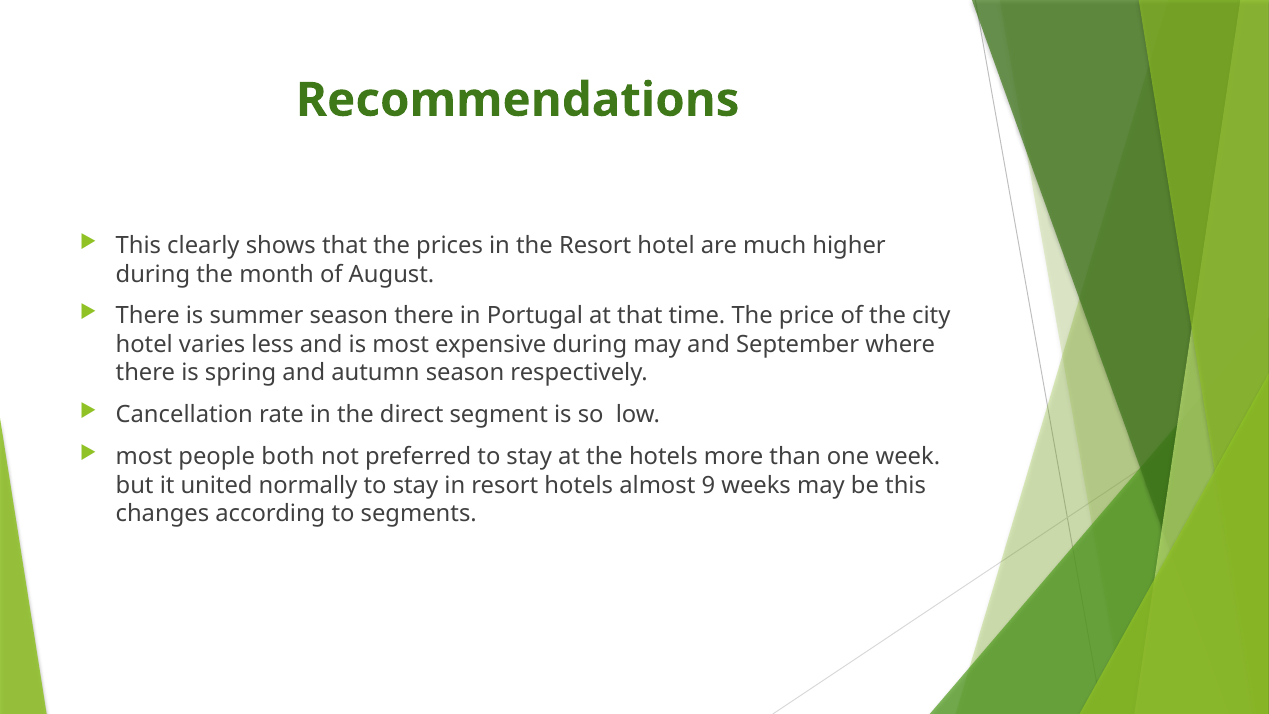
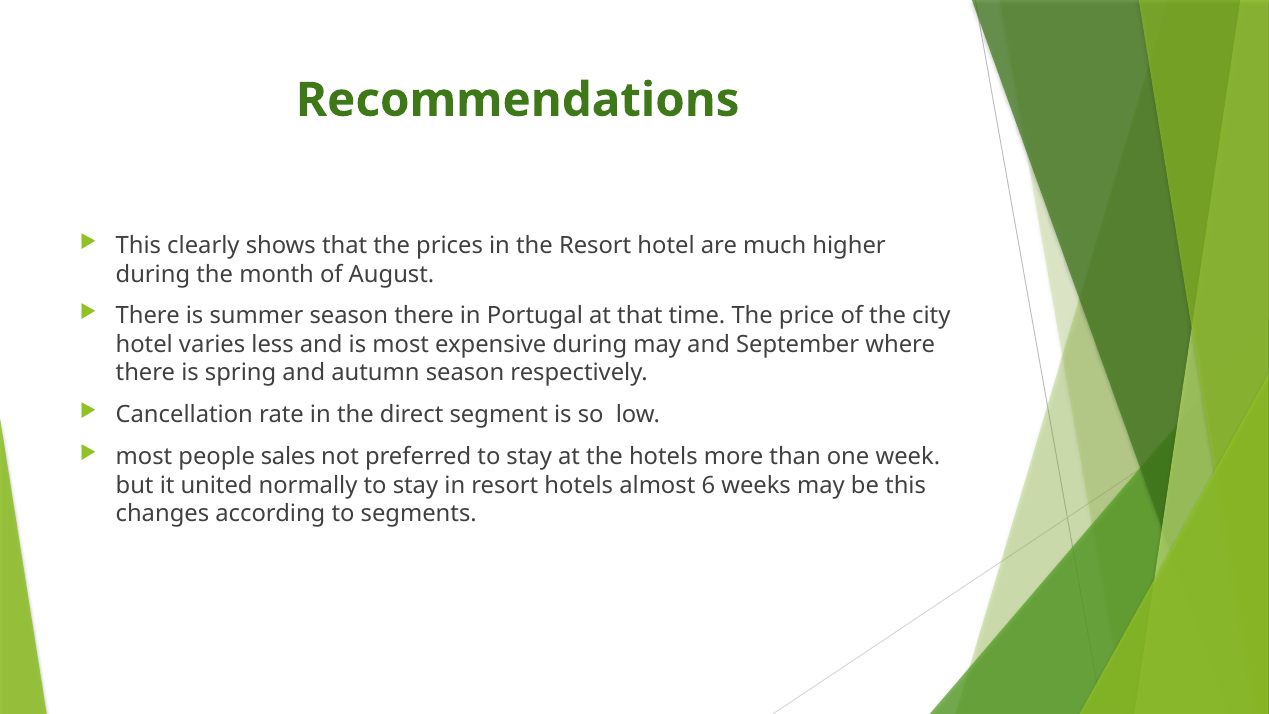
both: both -> sales
9: 9 -> 6
